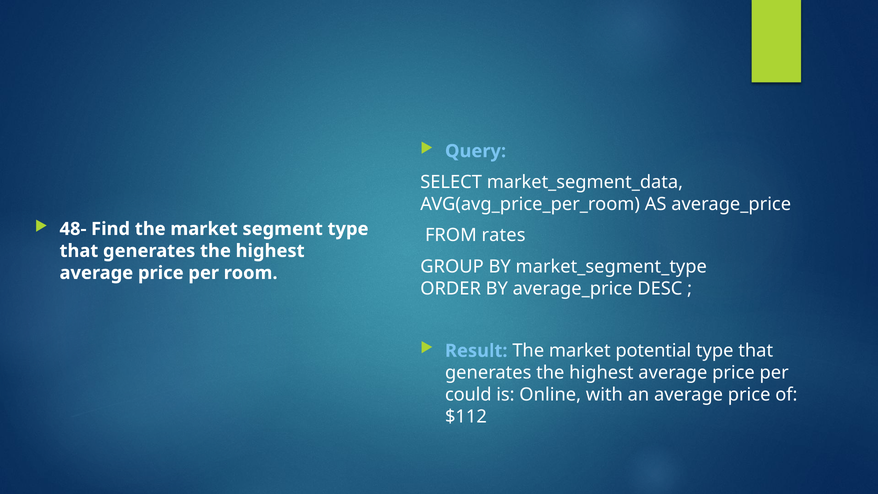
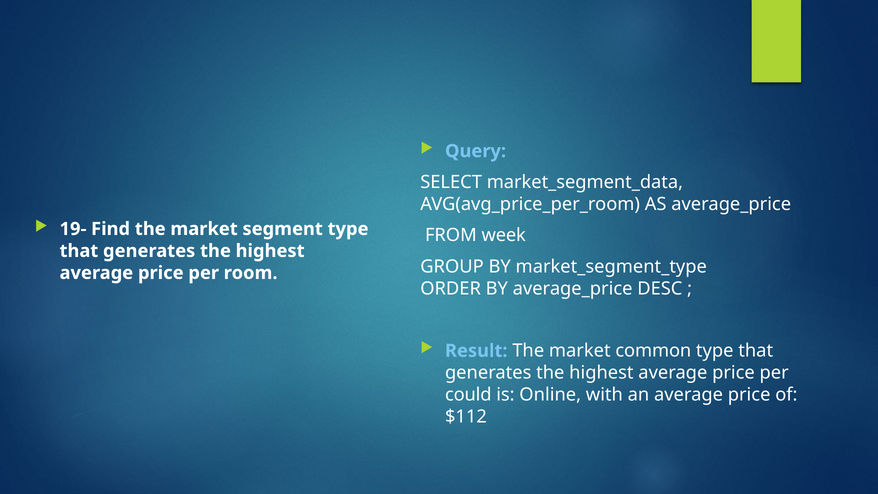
48-: 48- -> 19-
rates: rates -> week
potential: potential -> common
